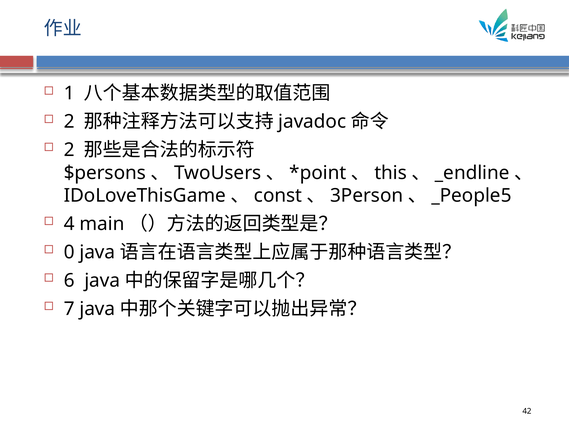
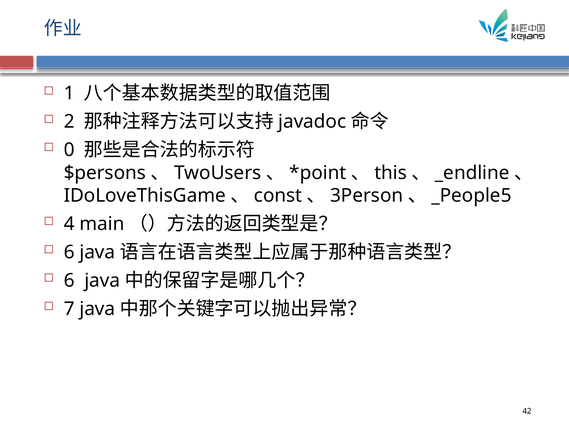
2 at (69, 150): 2 -> 0
0 at (69, 252): 0 -> 6
